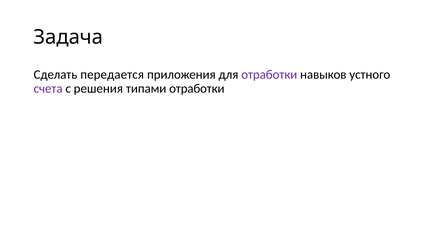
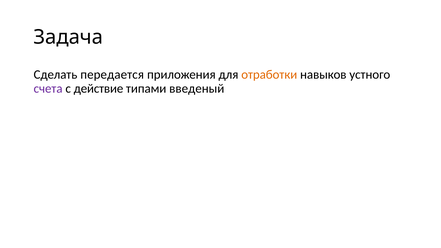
отработки at (269, 75) colour: purple -> orange
решения: решения -> действие
типами отработки: отработки -> введеный
